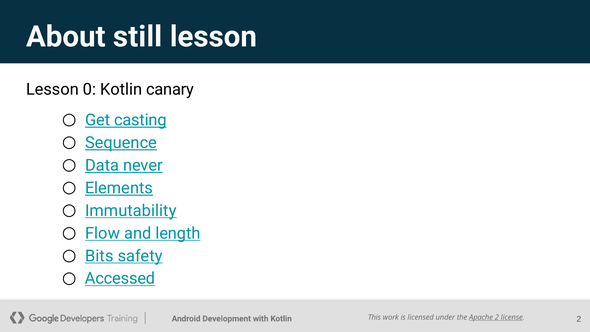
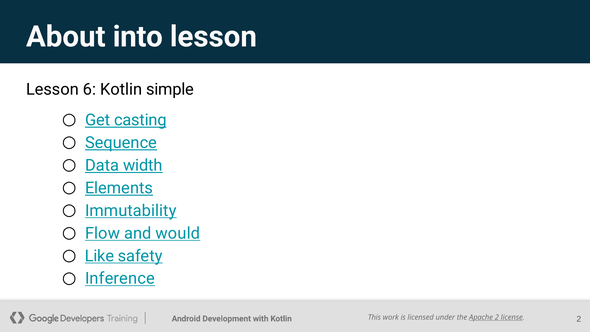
still: still -> into
0: 0 -> 6
canary: canary -> simple
never: never -> width
length: length -> would
Bits: Bits -> Like
Accessed: Accessed -> Inference
